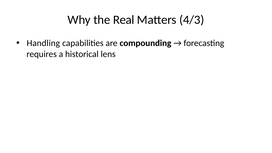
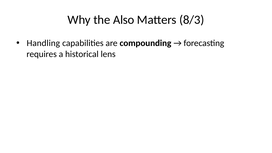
Real: Real -> Also
4/3: 4/3 -> 8/3
